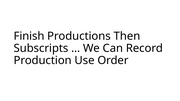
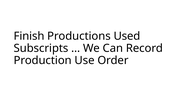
Then: Then -> Used
